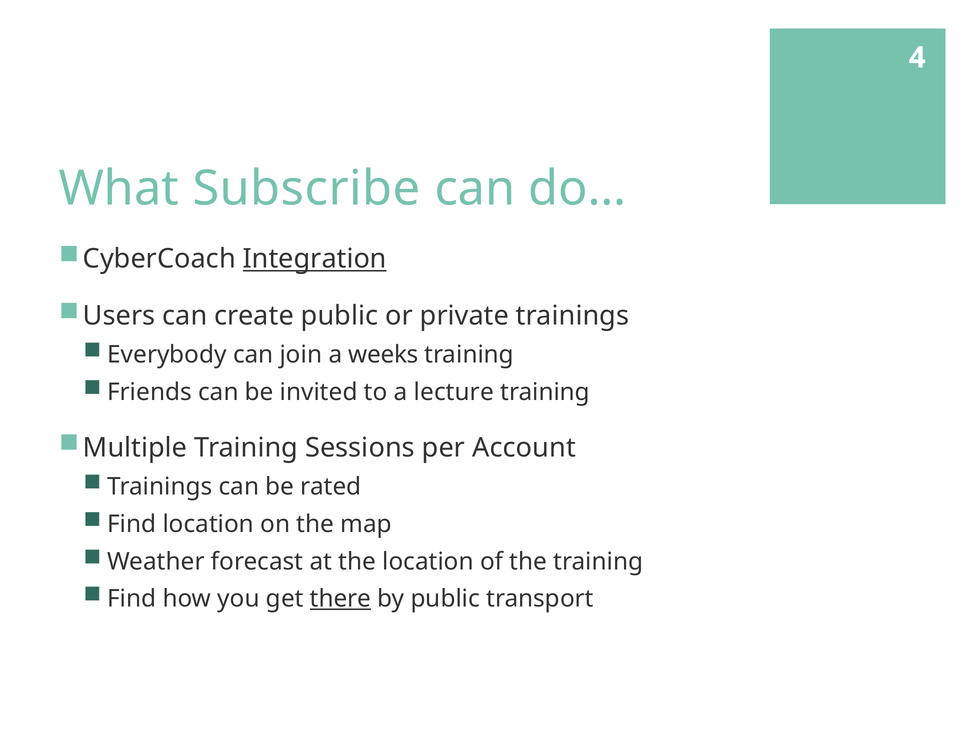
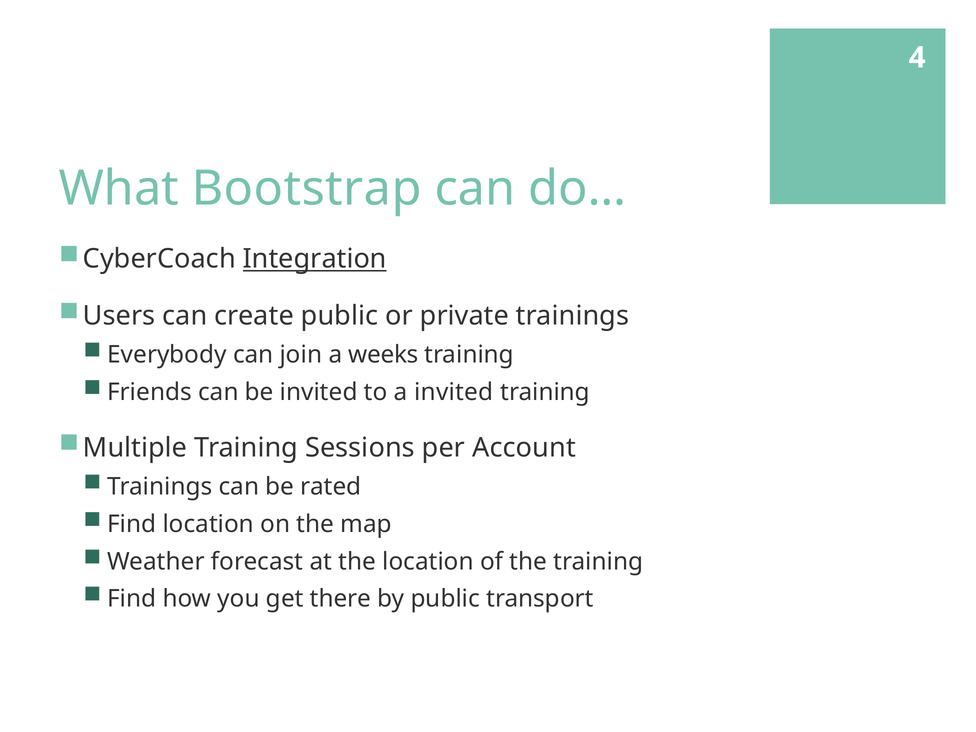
Subscribe: Subscribe -> Bootstrap
a lecture: lecture -> invited
there underline: present -> none
